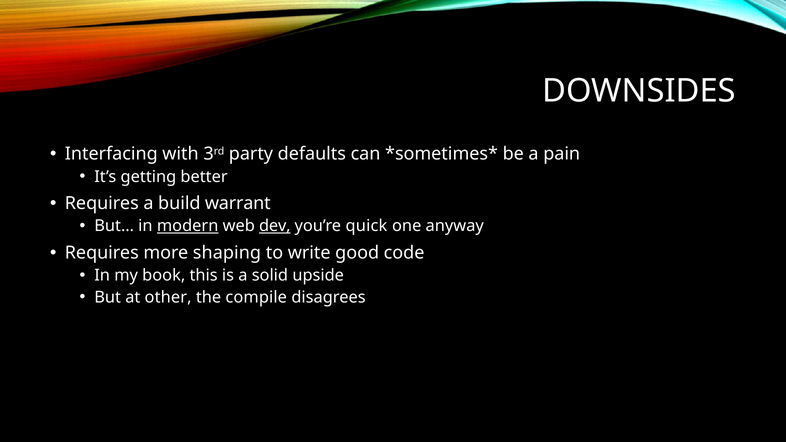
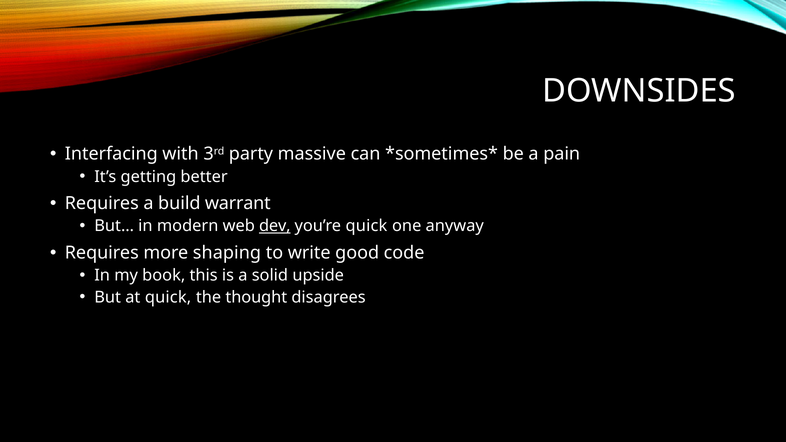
defaults: defaults -> massive
modern underline: present -> none
at other: other -> quick
compile: compile -> thought
